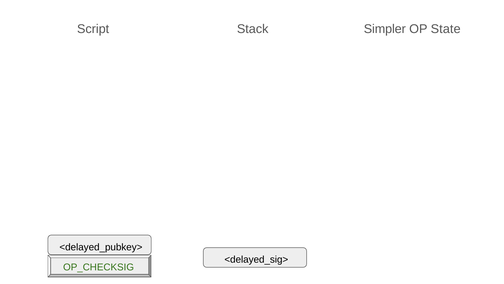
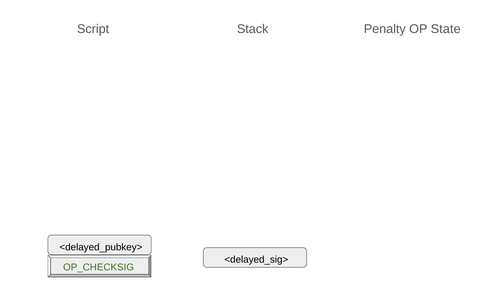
Simpler: Simpler -> Penalty
